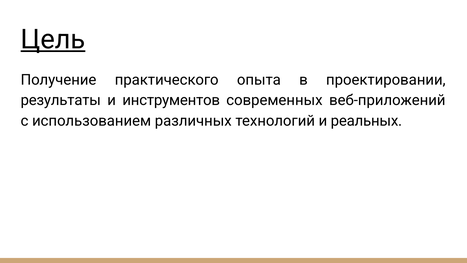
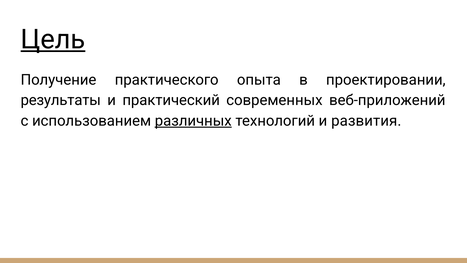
инструментов: инструментов -> практический
различных underline: none -> present
реальных: реальных -> развития
